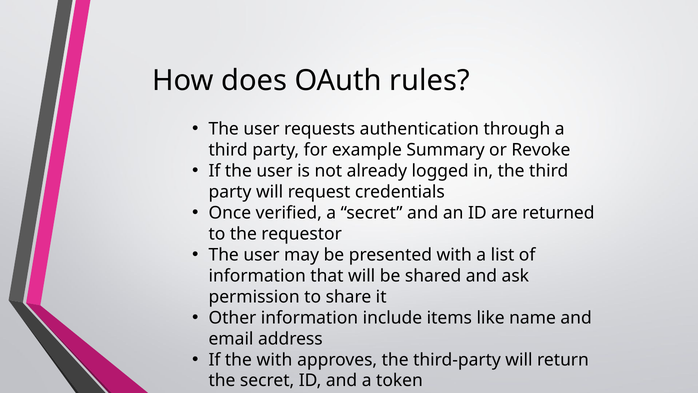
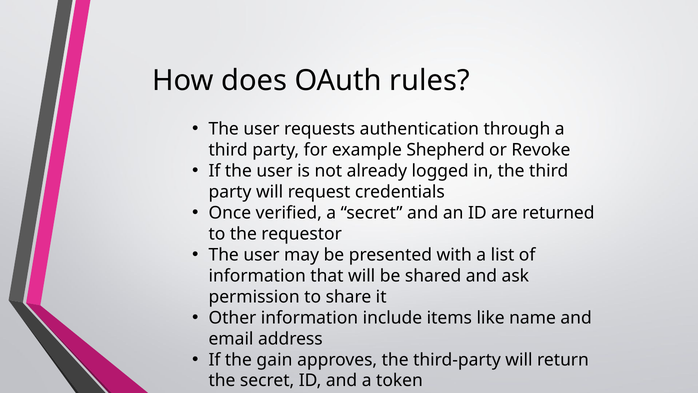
Summary: Summary -> Shepherd
the with: with -> gain
